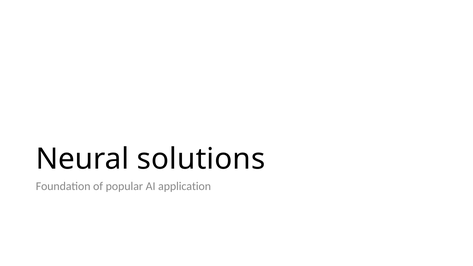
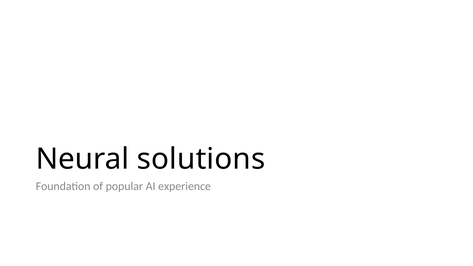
application: application -> experience
